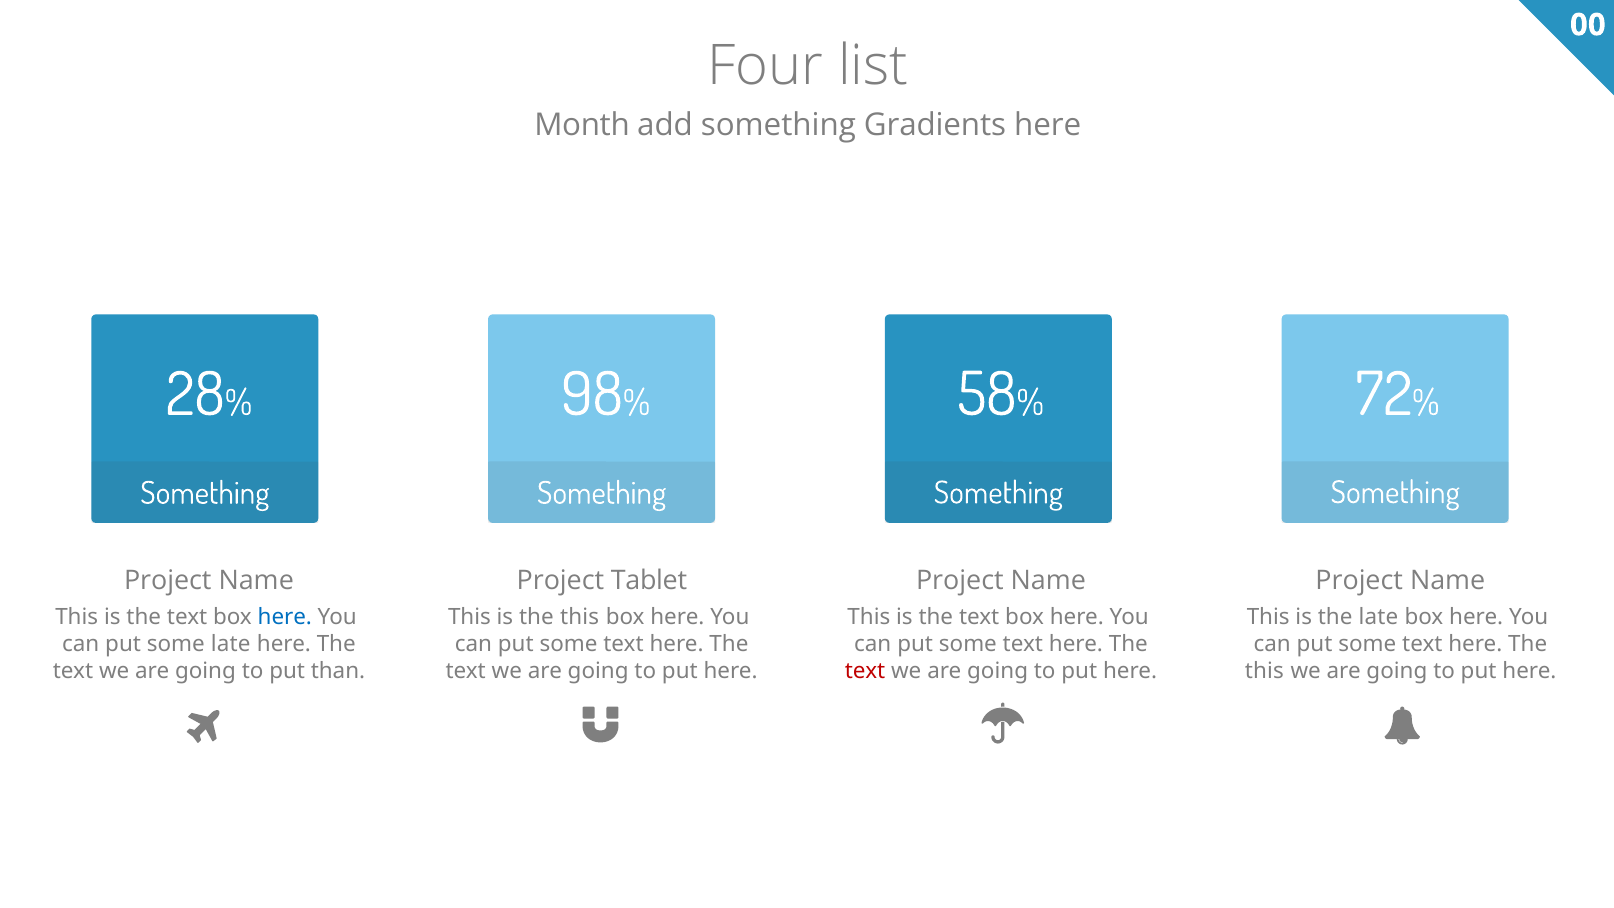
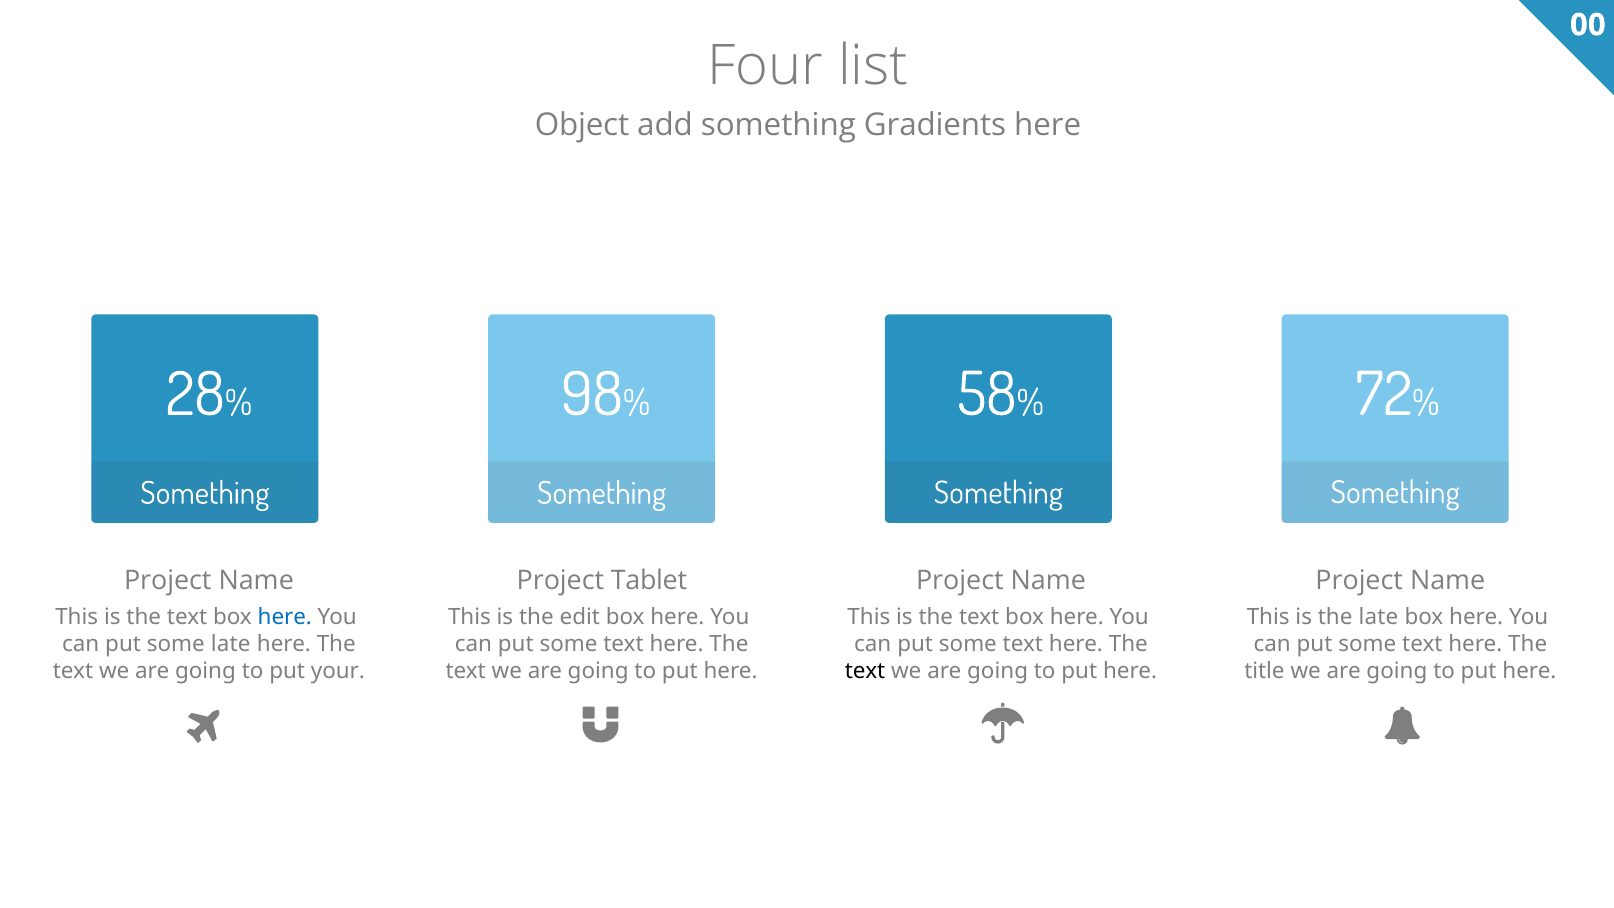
Month: Month -> Object
is the this: this -> edit
than: than -> your
text at (865, 671) colour: red -> black
this at (1264, 671): this -> title
